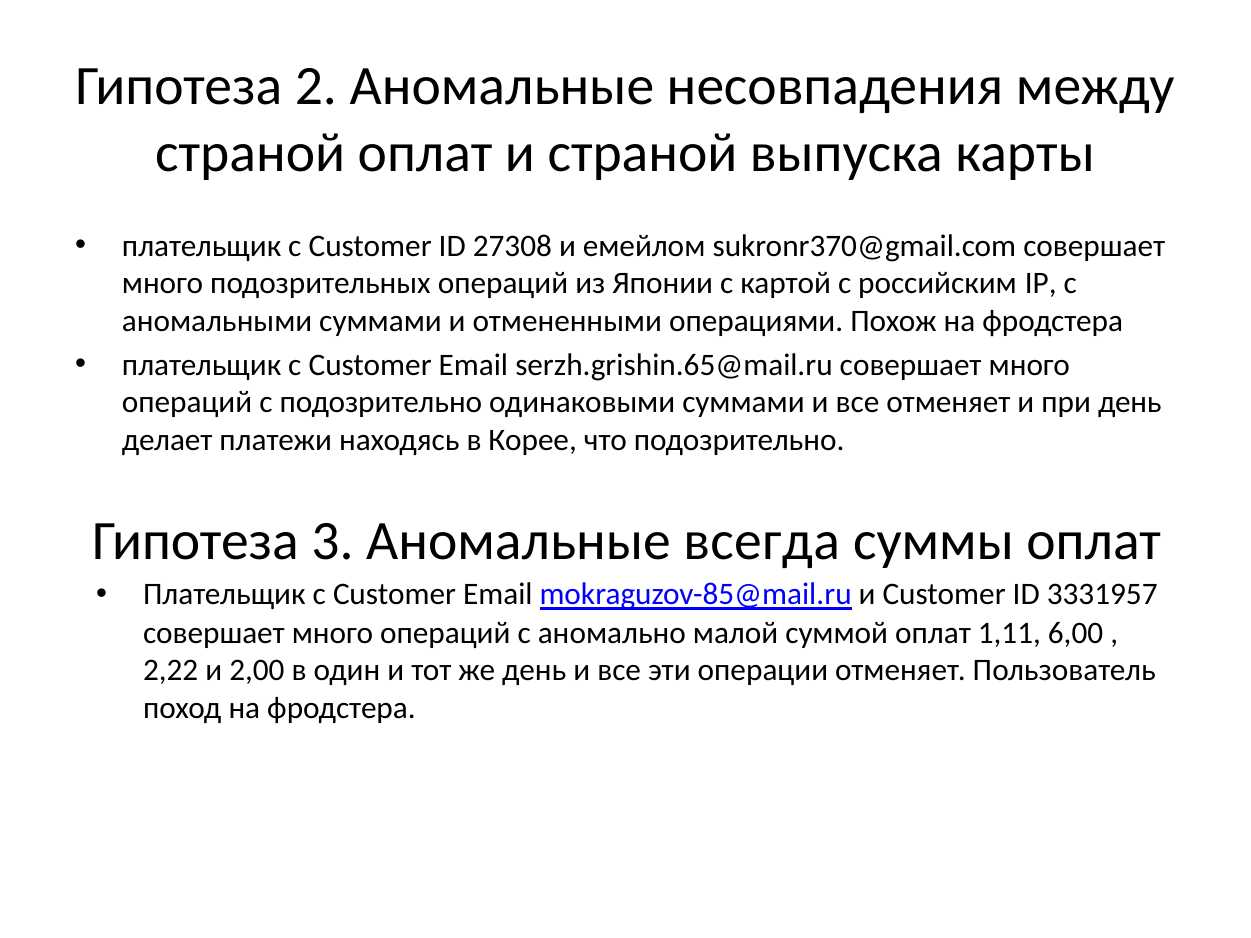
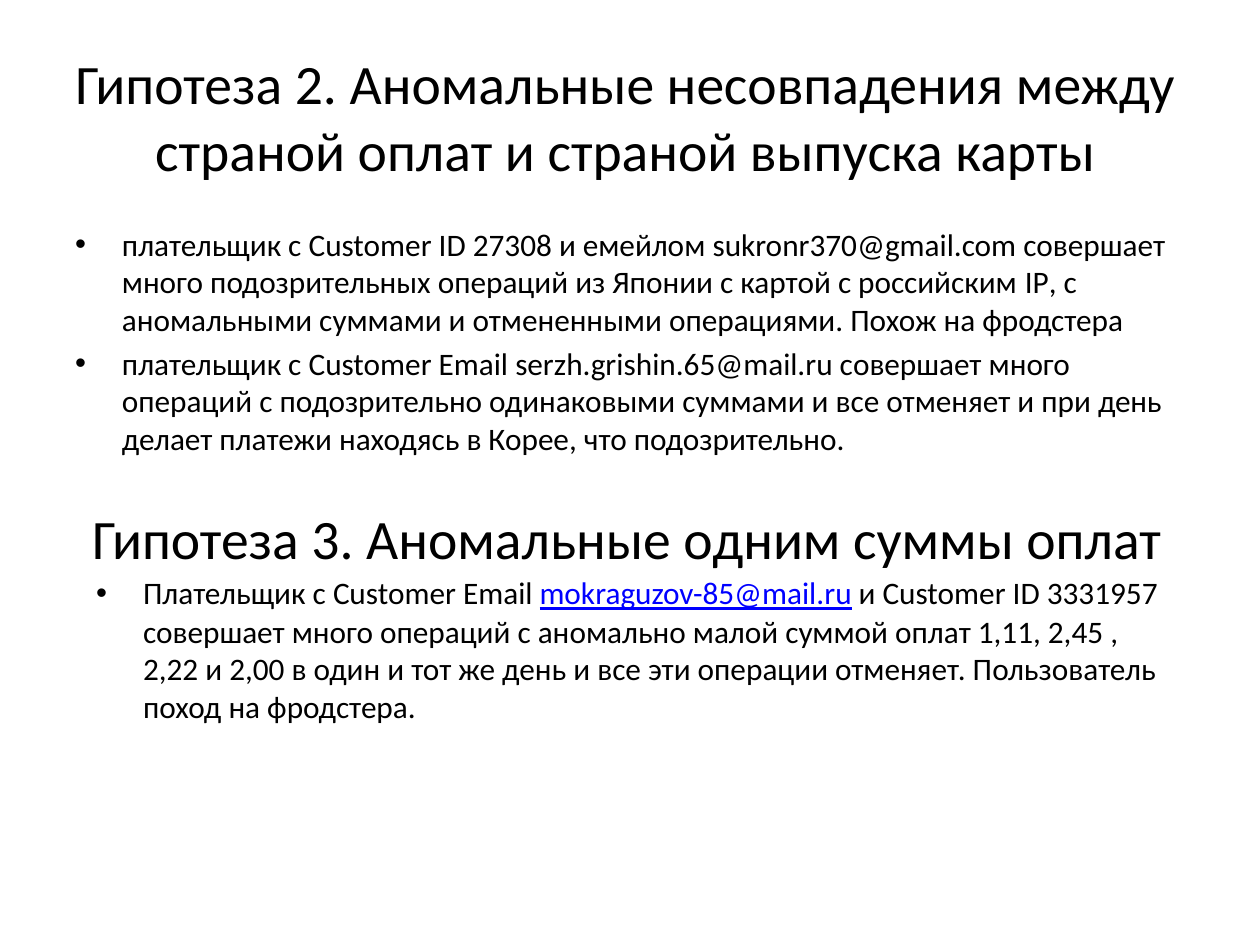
всегда: всегда -> одним
6,00: 6,00 -> 2,45
